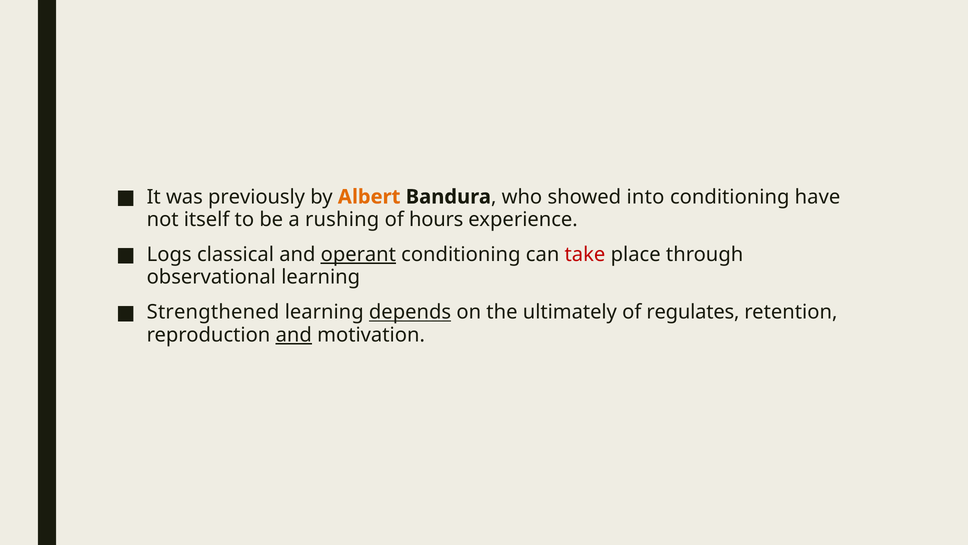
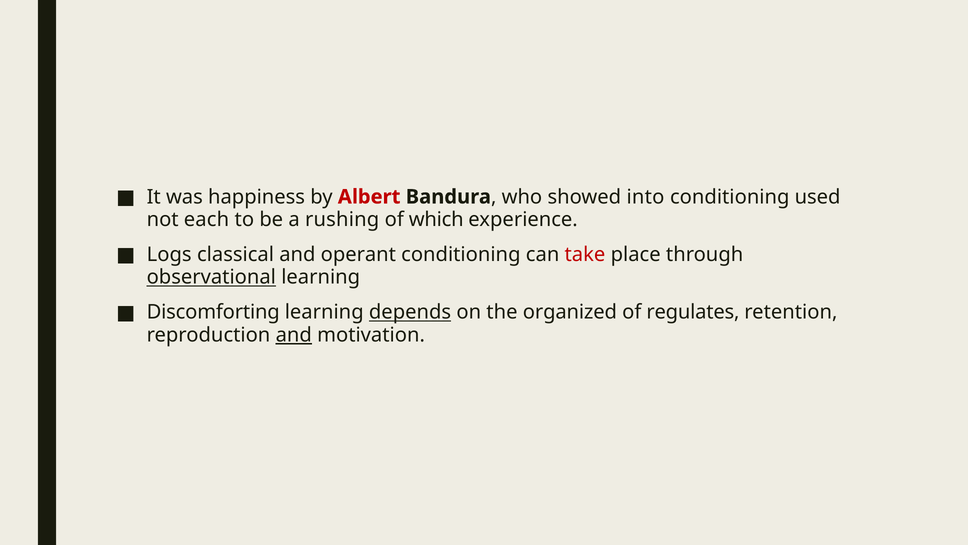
previously: previously -> happiness
Albert colour: orange -> red
have: have -> used
itself: itself -> each
hours: hours -> which
operant underline: present -> none
observational underline: none -> present
Strengthened: Strengthened -> Discomforting
ultimately: ultimately -> organized
